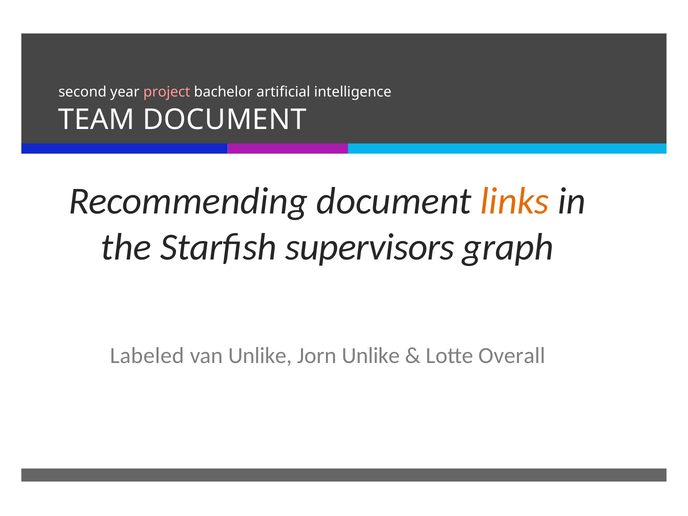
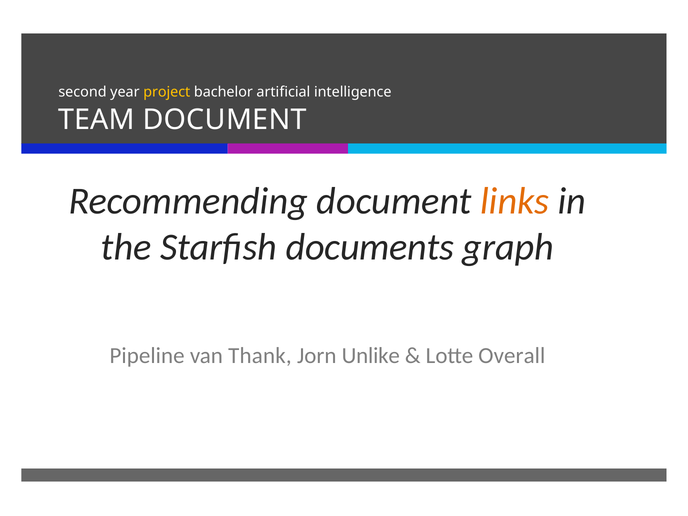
project colour: pink -> yellow
supervisors: supervisors -> documents
Labeled: Labeled -> Pipeline
van Unlike: Unlike -> Thank
